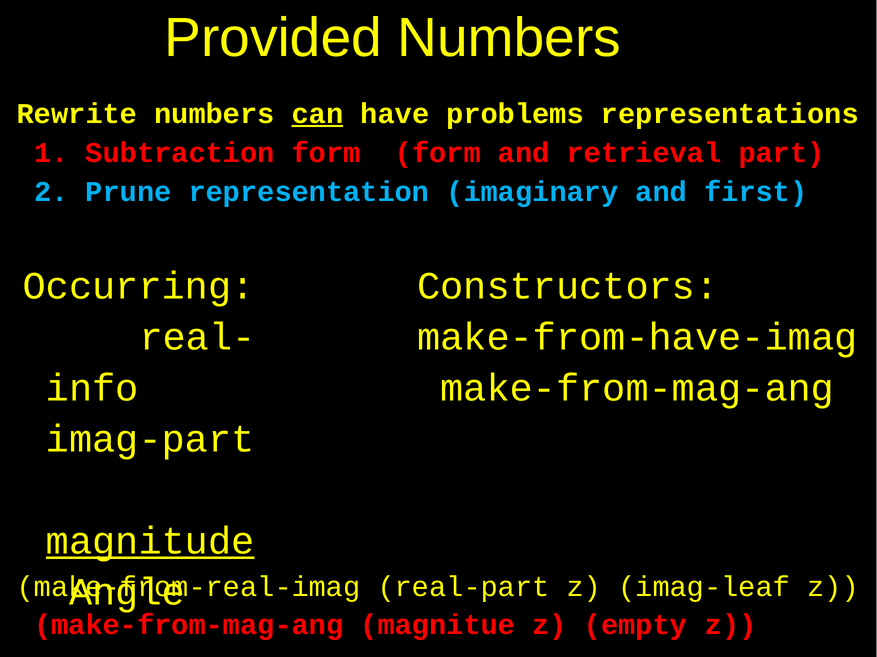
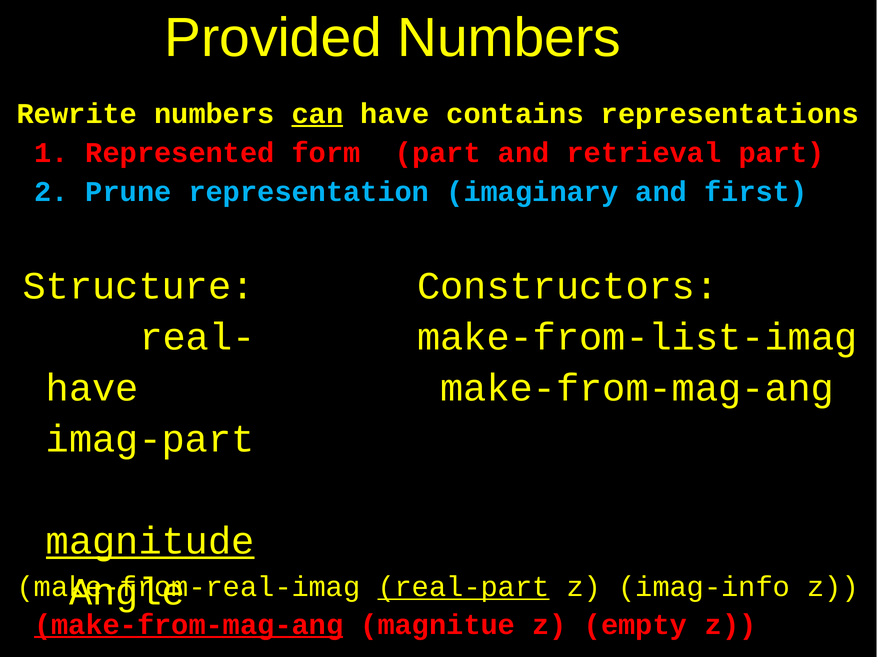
problems: problems -> contains
Subtraction: Subtraction -> Represented
form form: form -> part
Occurring: Occurring -> Structure
make-from-have-imag: make-from-have-imag -> make-from-list-imag
info at (92, 388): info -> have
real-part underline: none -> present
imag-leaf: imag-leaf -> imag-info
make-from-mag-ang at (189, 625) underline: none -> present
